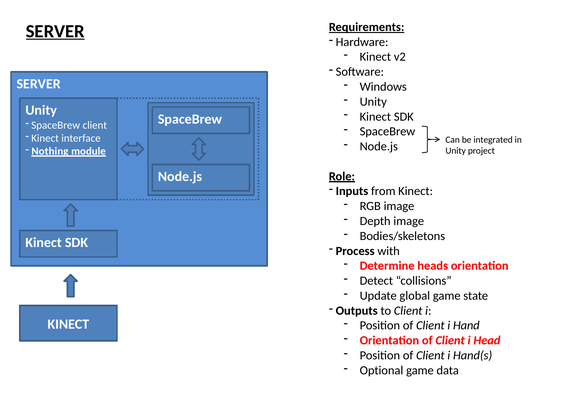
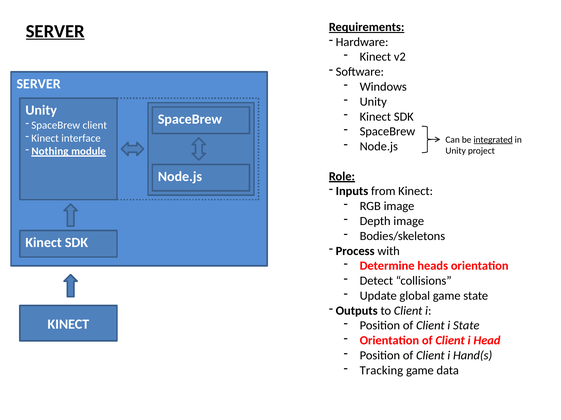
integrated underline: none -> present
i Hand: Hand -> State
Optional: Optional -> Tracking
